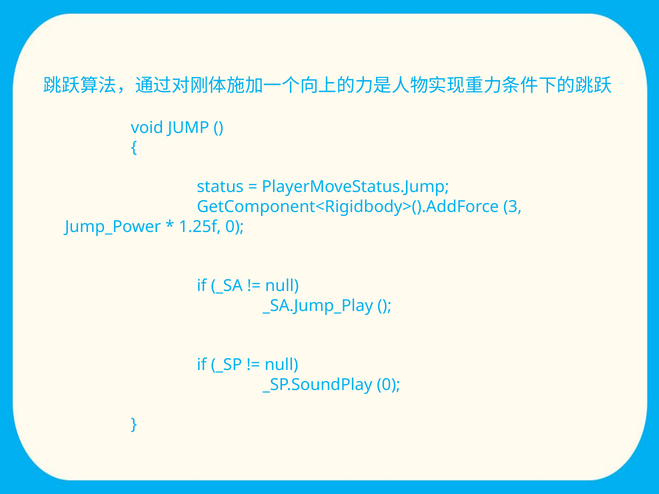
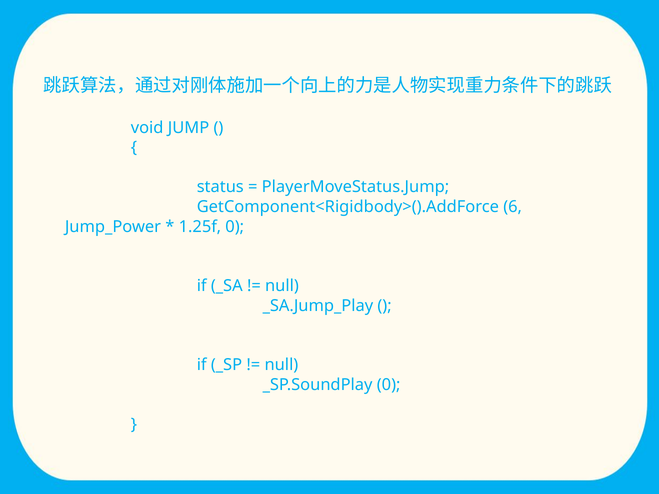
3: 3 -> 6
